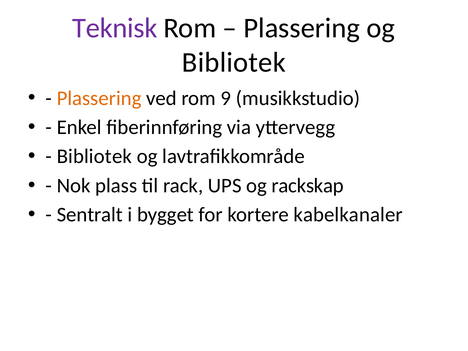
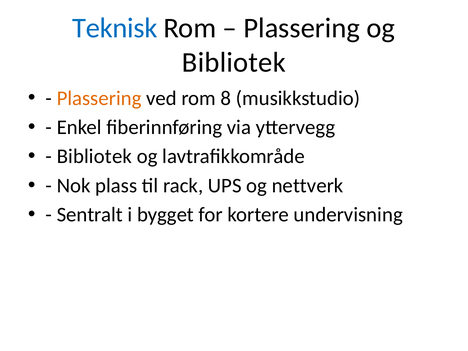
Teknisk colour: purple -> blue
9: 9 -> 8
rackskap: rackskap -> nettverk
kabelkanaler: kabelkanaler -> undervisning
